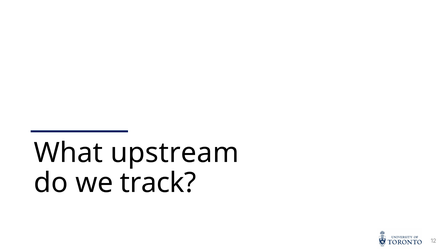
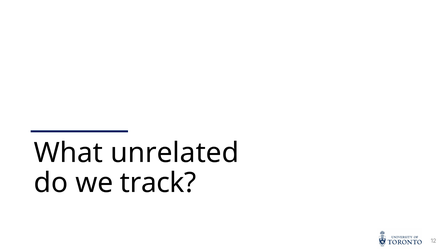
upstream: upstream -> unrelated
